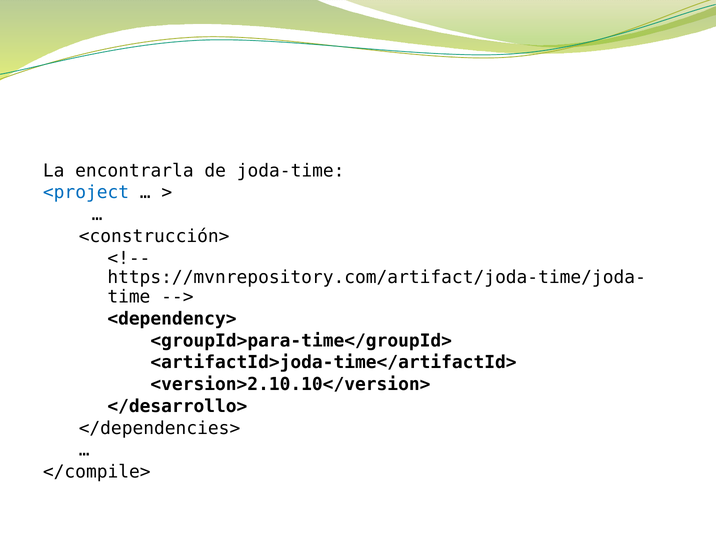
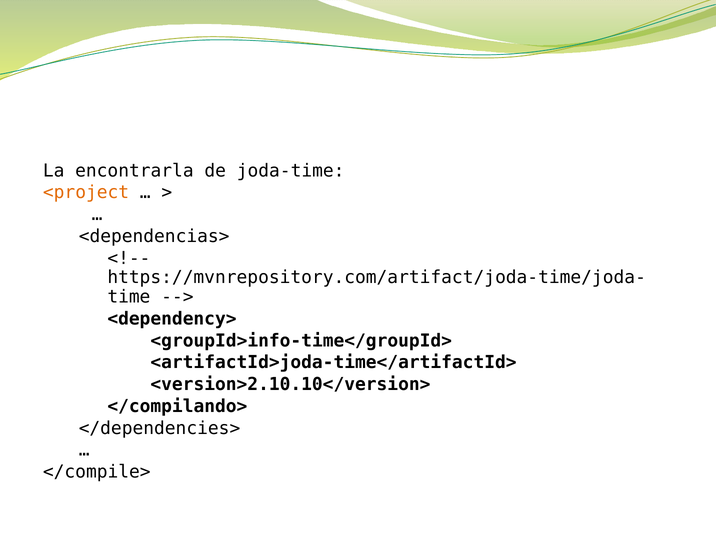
<project colour: blue -> orange
<construcción>: <construcción> -> <dependencias>
<groupId>para-time</groupId>: <groupId>para-time</groupId> -> <groupId>info-time</groupId>
</desarrollo>: </desarrollo> -> </compilando>
